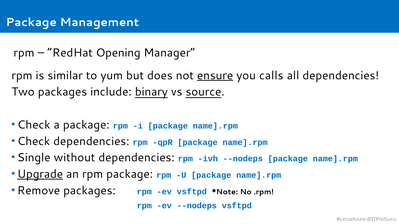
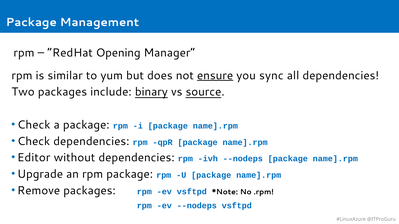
calls: calls -> sync
Single: Single -> Editor
Upgrade underline: present -> none
